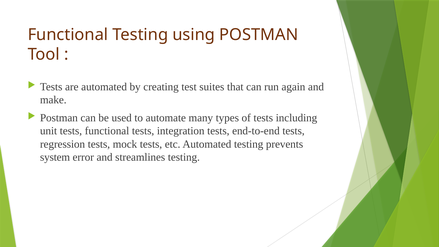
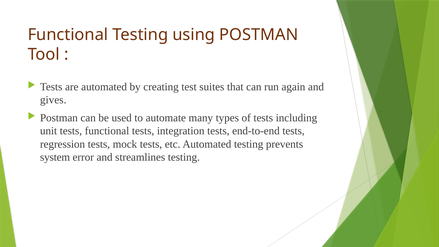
make: make -> gives
